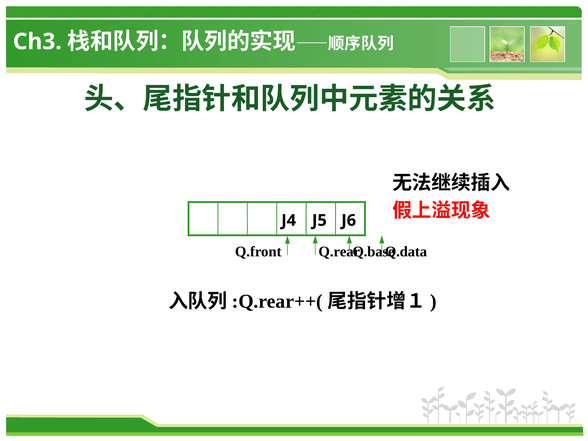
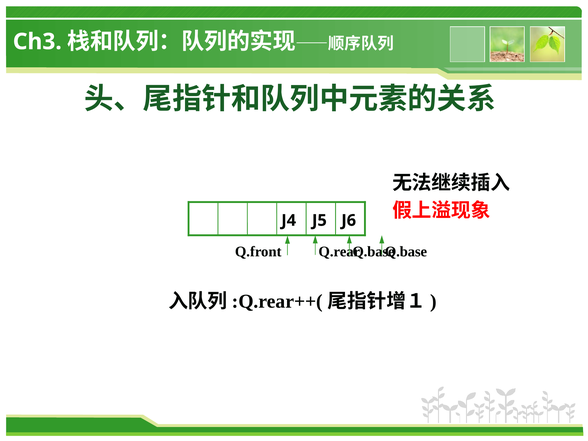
Q.data at (406, 252): Q.data -> Q.base
